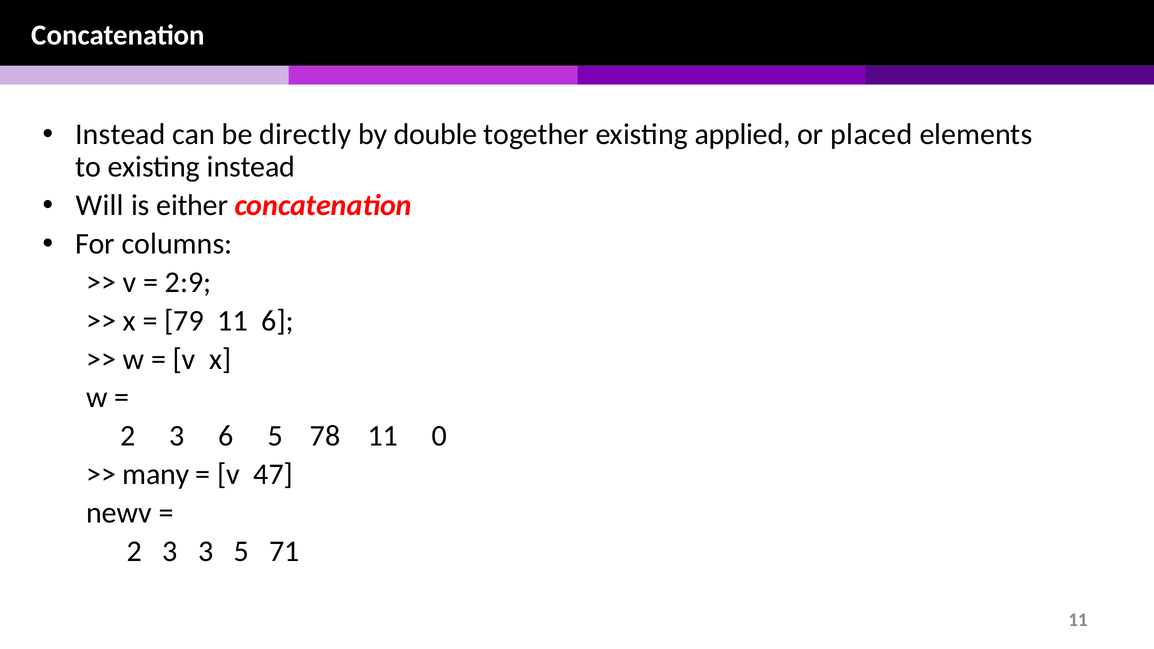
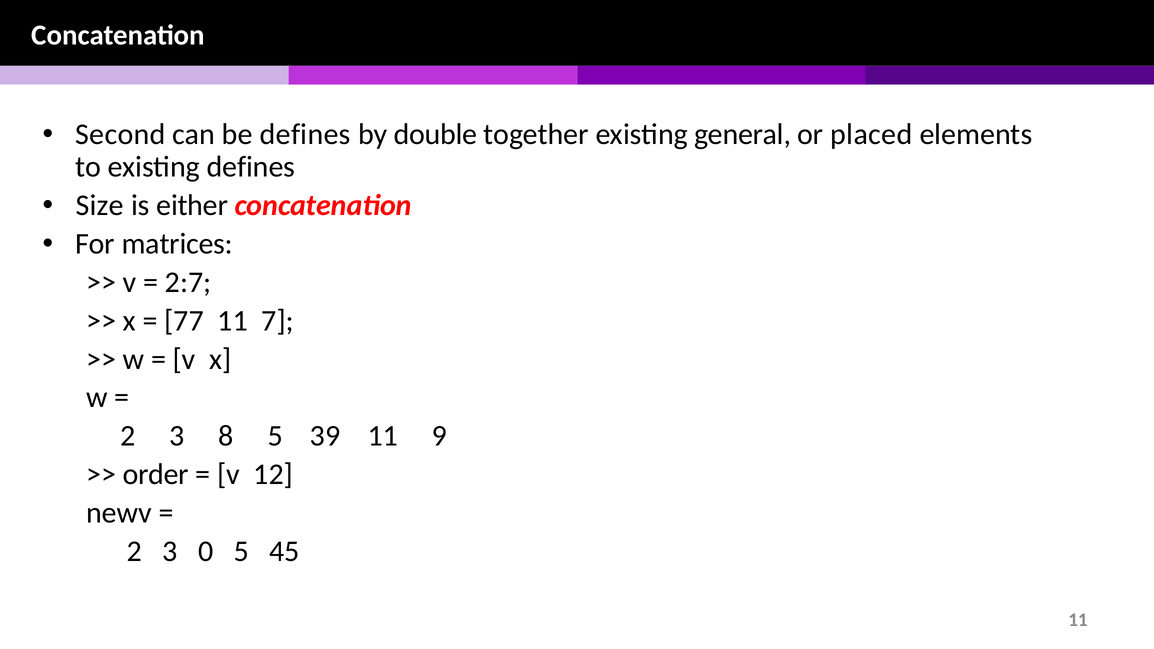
Instead at (121, 135): Instead -> Second
be directly: directly -> defines
applied: applied -> general
existing instead: instead -> defines
Will: Will -> Size
columns: columns -> matrices
2:9: 2:9 -> 2:7
79: 79 -> 77
11 6: 6 -> 7
3 6: 6 -> 8
78: 78 -> 39
0: 0 -> 9
many: many -> order
47: 47 -> 12
3 3: 3 -> 0
71: 71 -> 45
